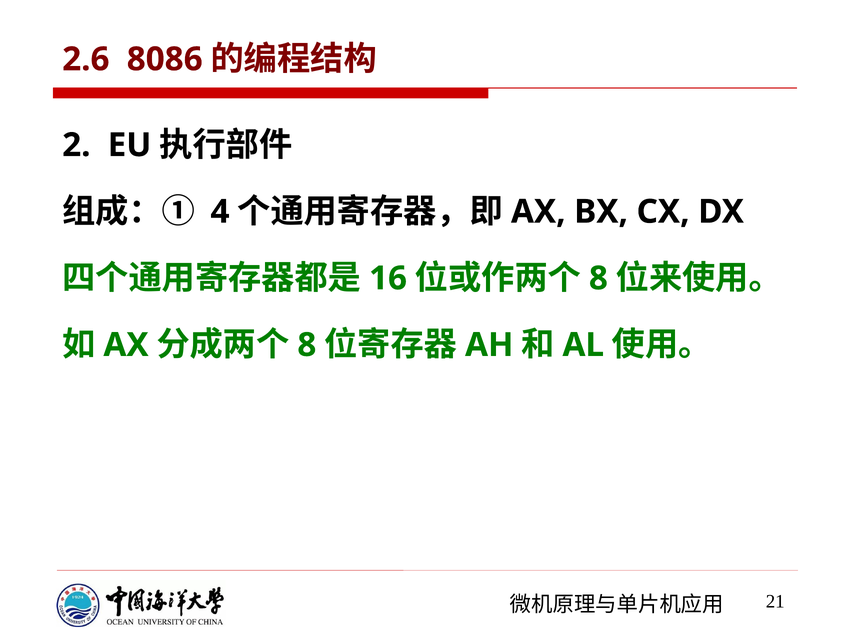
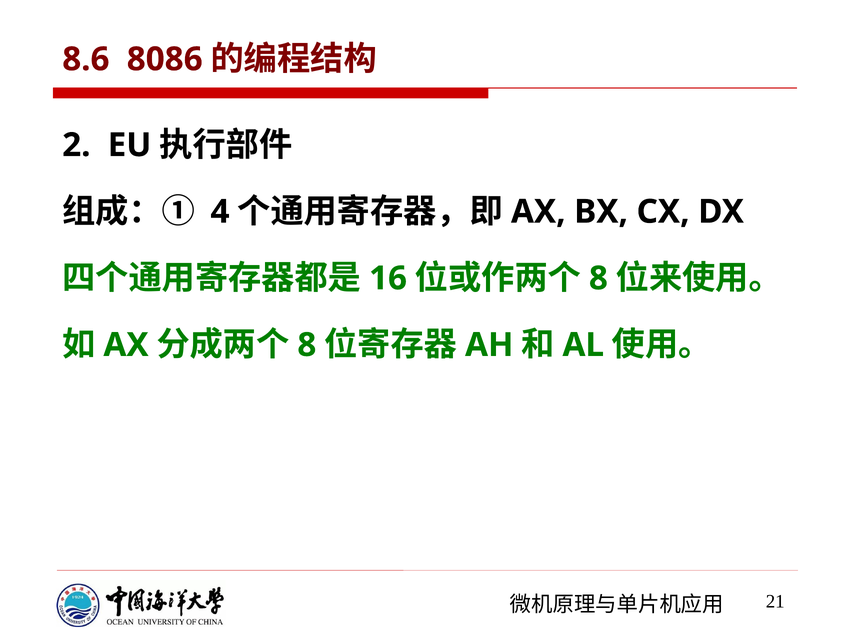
2.6: 2.6 -> 8.6
